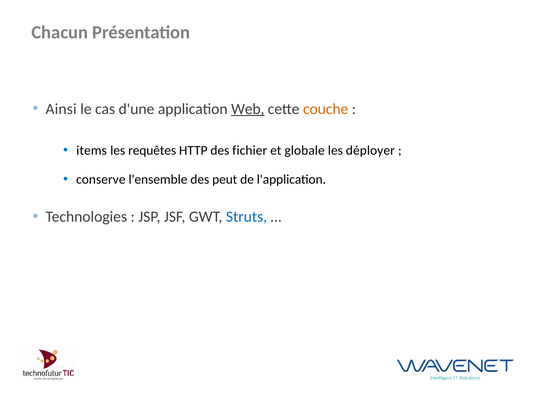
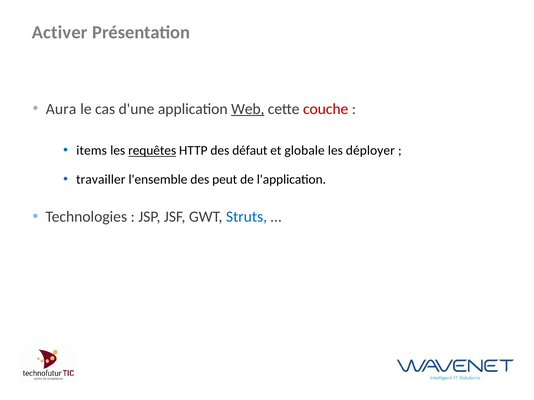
Chacun: Chacun -> Activer
Ainsi: Ainsi -> Aura
couche colour: orange -> red
requêtes underline: none -> present
fichier: fichier -> défaut
conserve: conserve -> travailler
